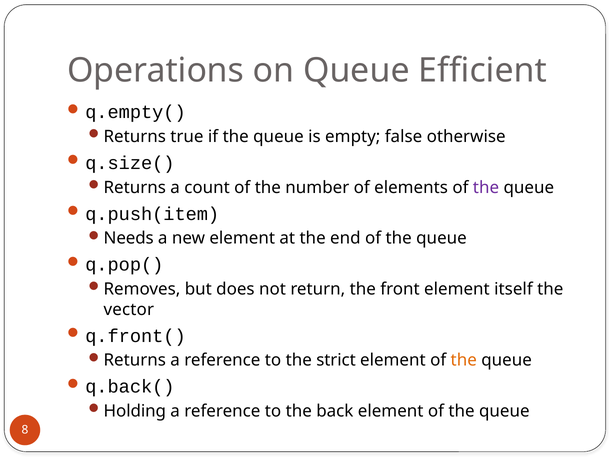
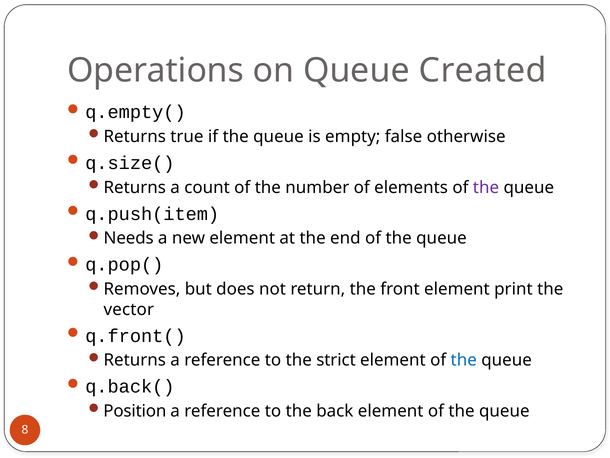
Efficient: Efficient -> Created
itself: itself -> print
the at (464, 360) colour: orange -> blue
Holding: Holding -> Position
